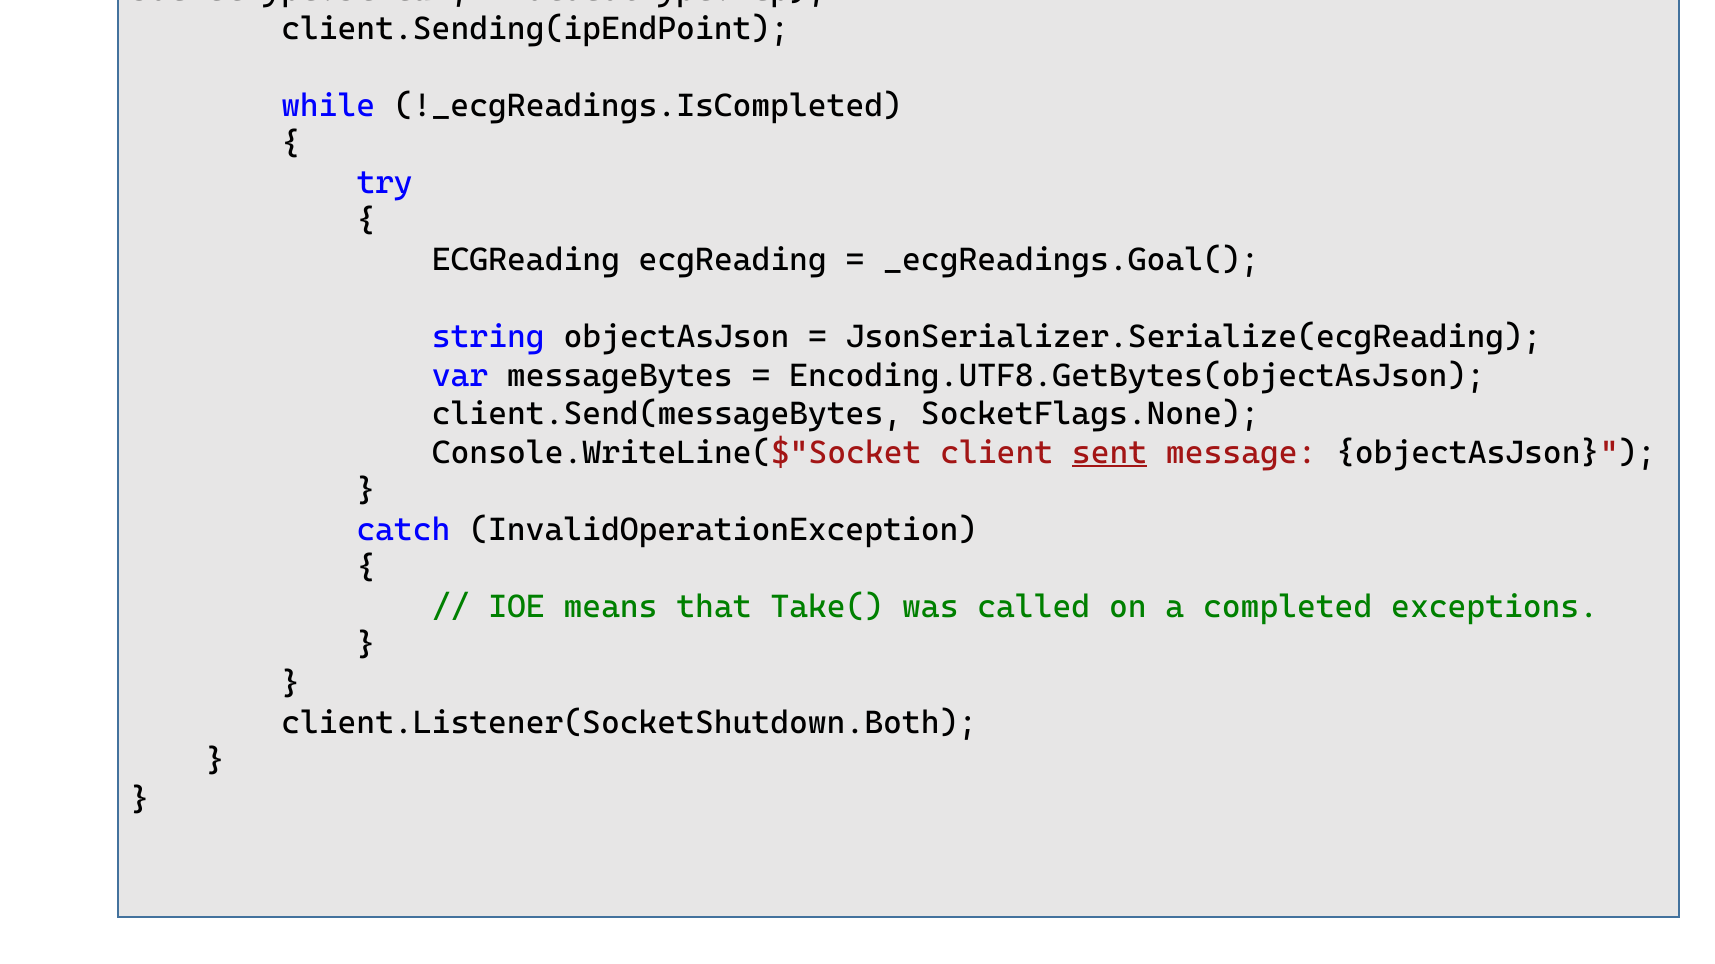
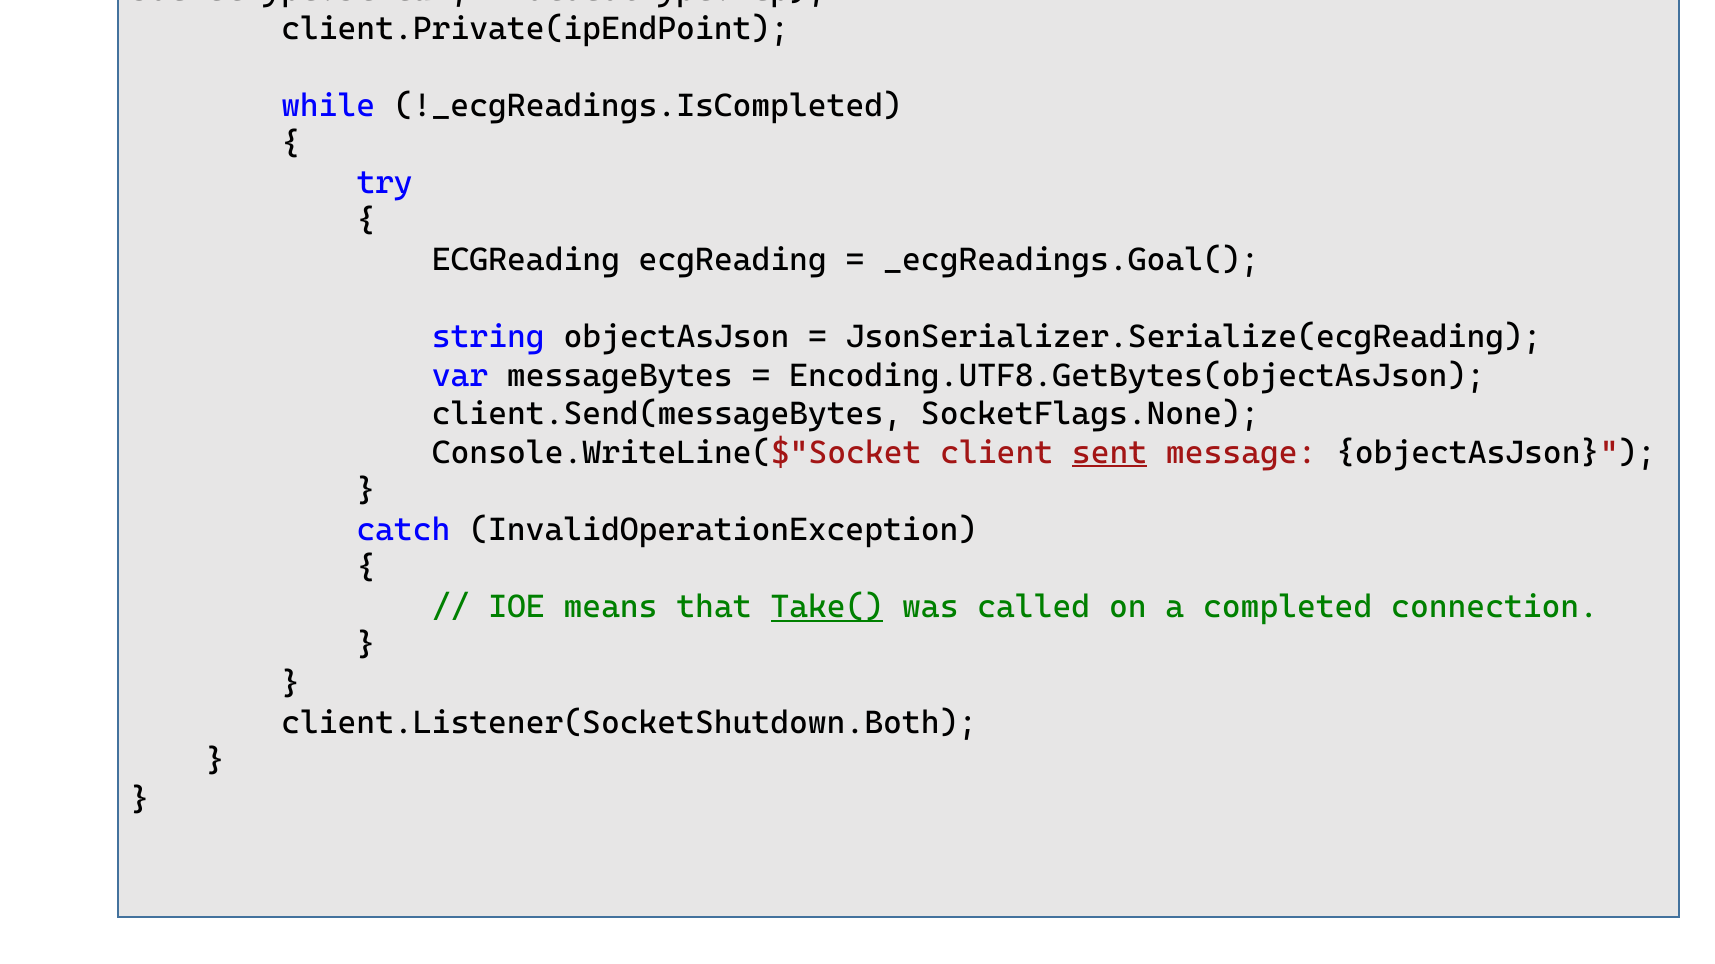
client.Sending(ipEndPoint: client.Sending(ipEndPoint -> client.Private(ipEndPoint
Take( underline: none -> present
exceptions: exceptions -> connection
